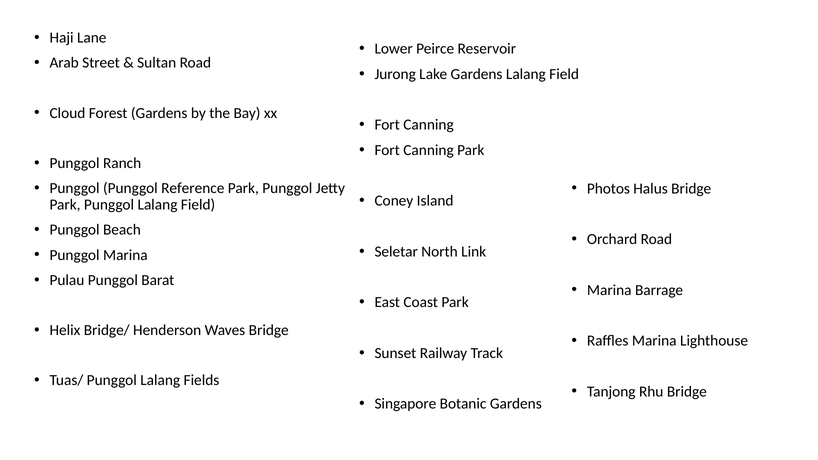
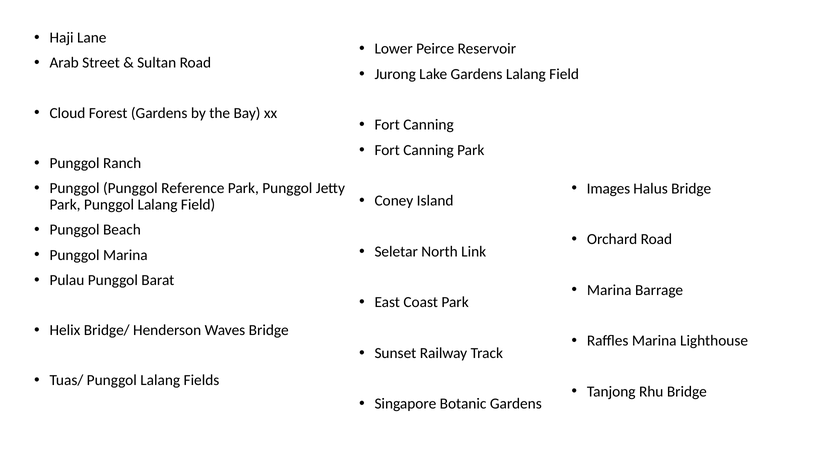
Photos: Photos -> Images
